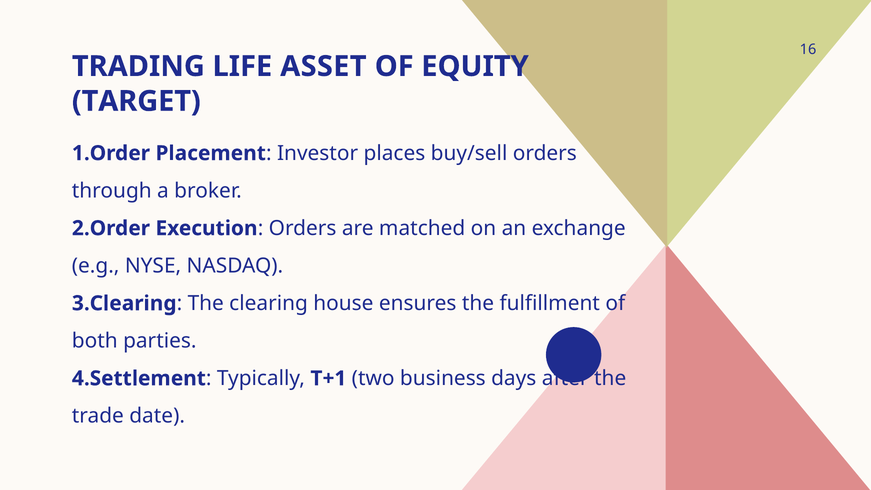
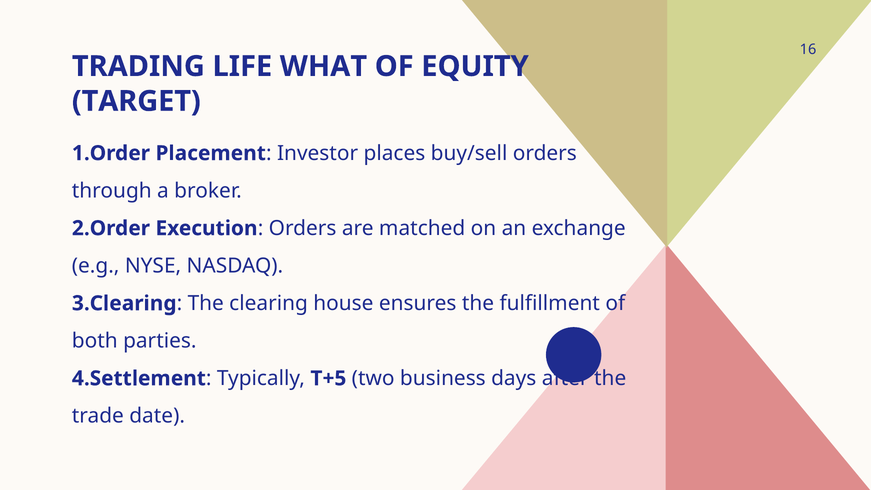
ASSET: ASSET -> WHAT
T+1: T+1 -> T+5
